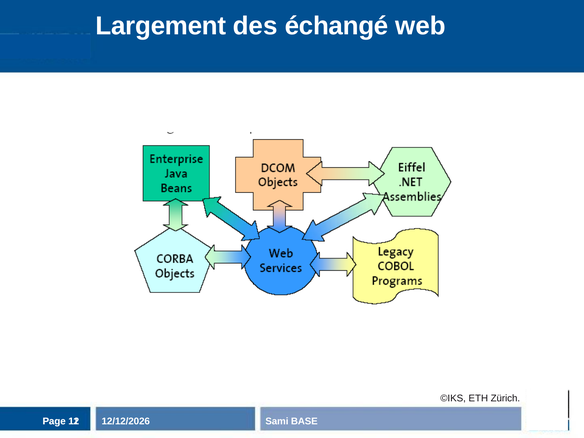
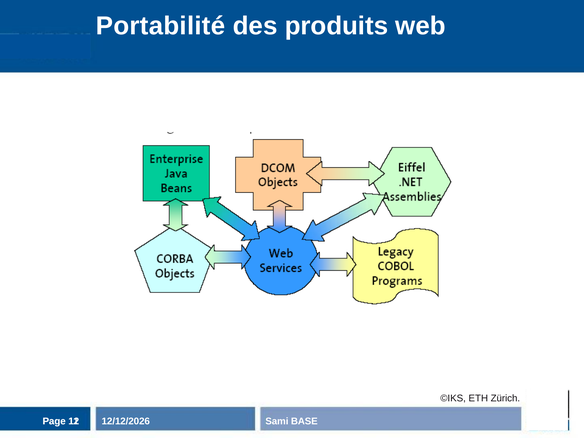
Largement: Largement -> Portabilité
échangé: échangé -> produits
